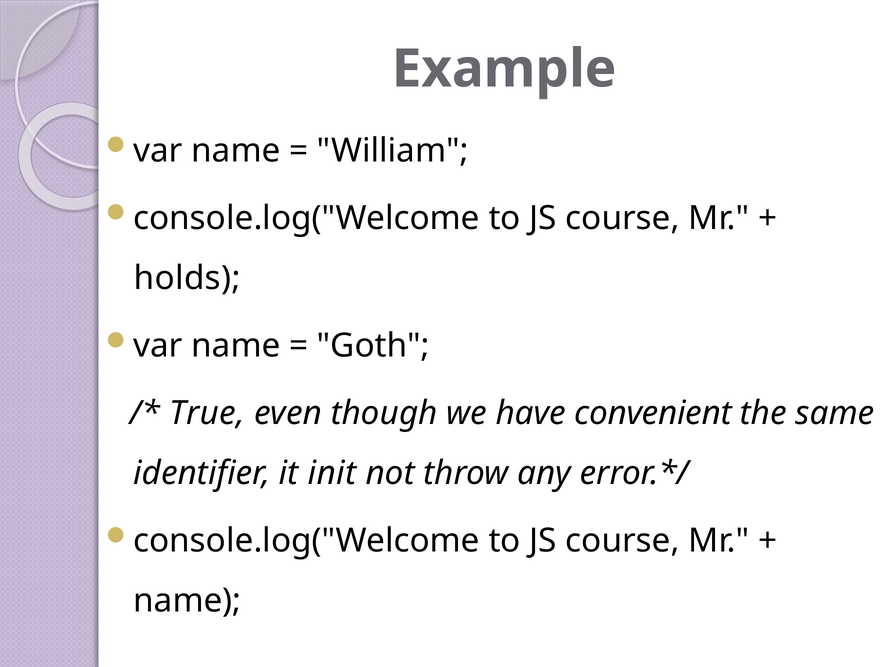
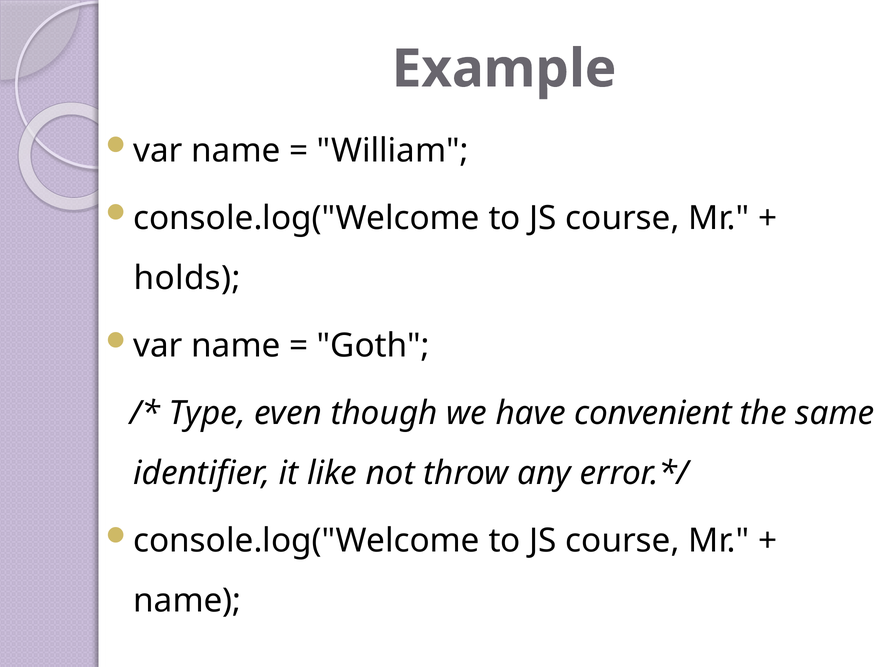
True: True -> Type
init: init -> like
